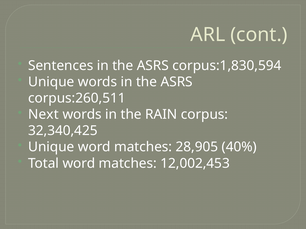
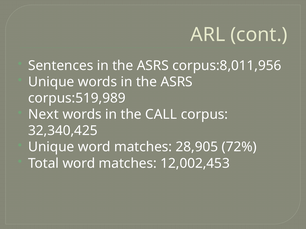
corpus:1,830,594: corpus:1,830,594 -> corpus:8,011,956
corpus:260,511: corpus:260,511 -> corpus:519,989
RAIN: RAIN -> CALL
40%: 40% -> 72%
